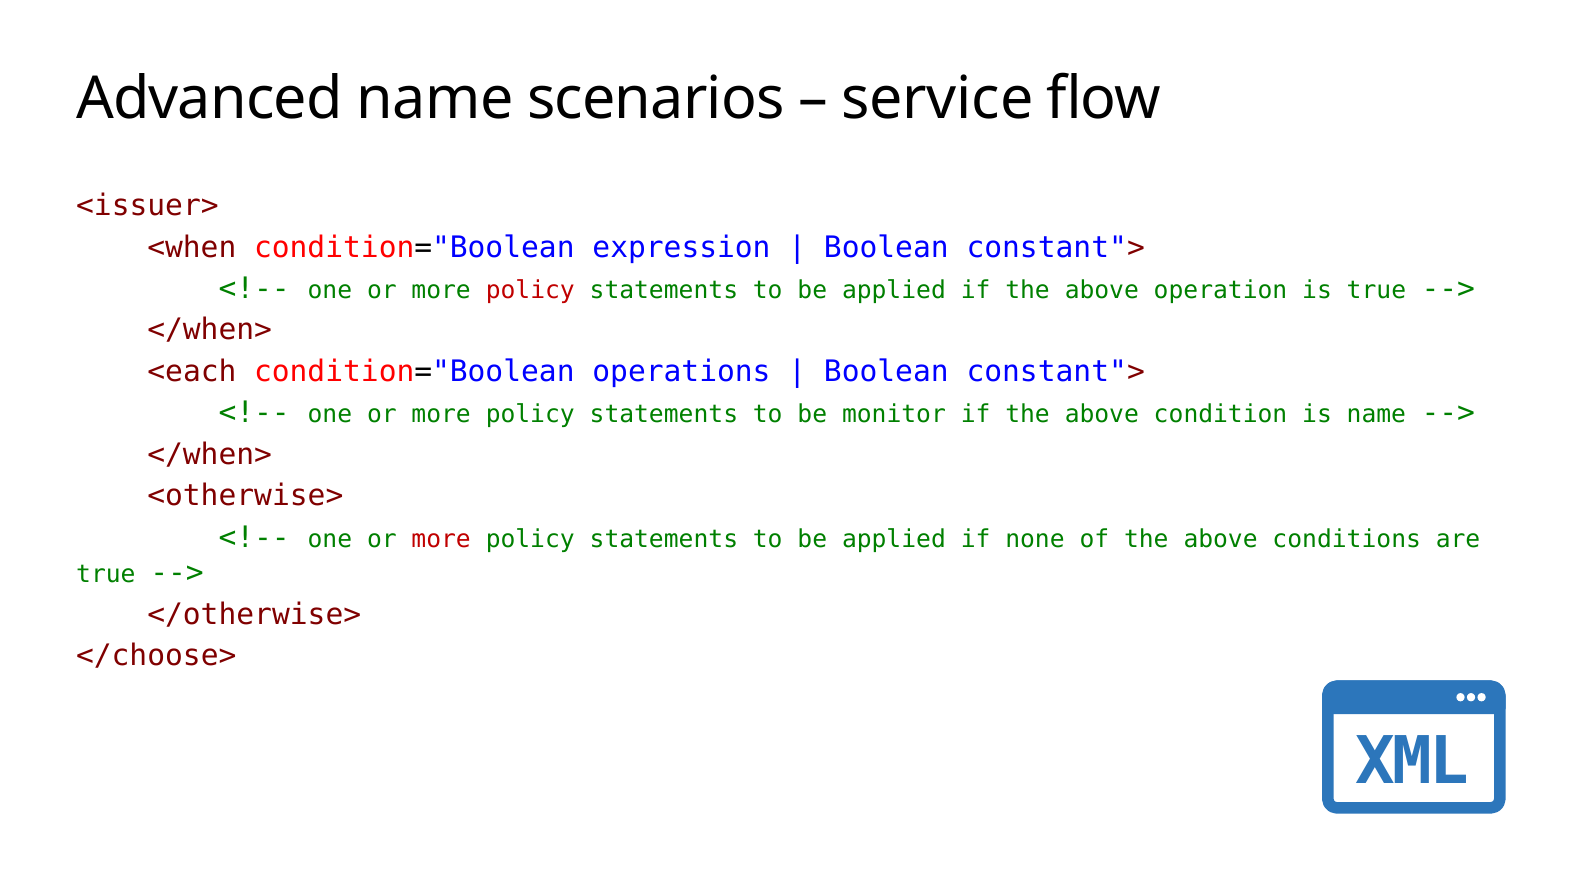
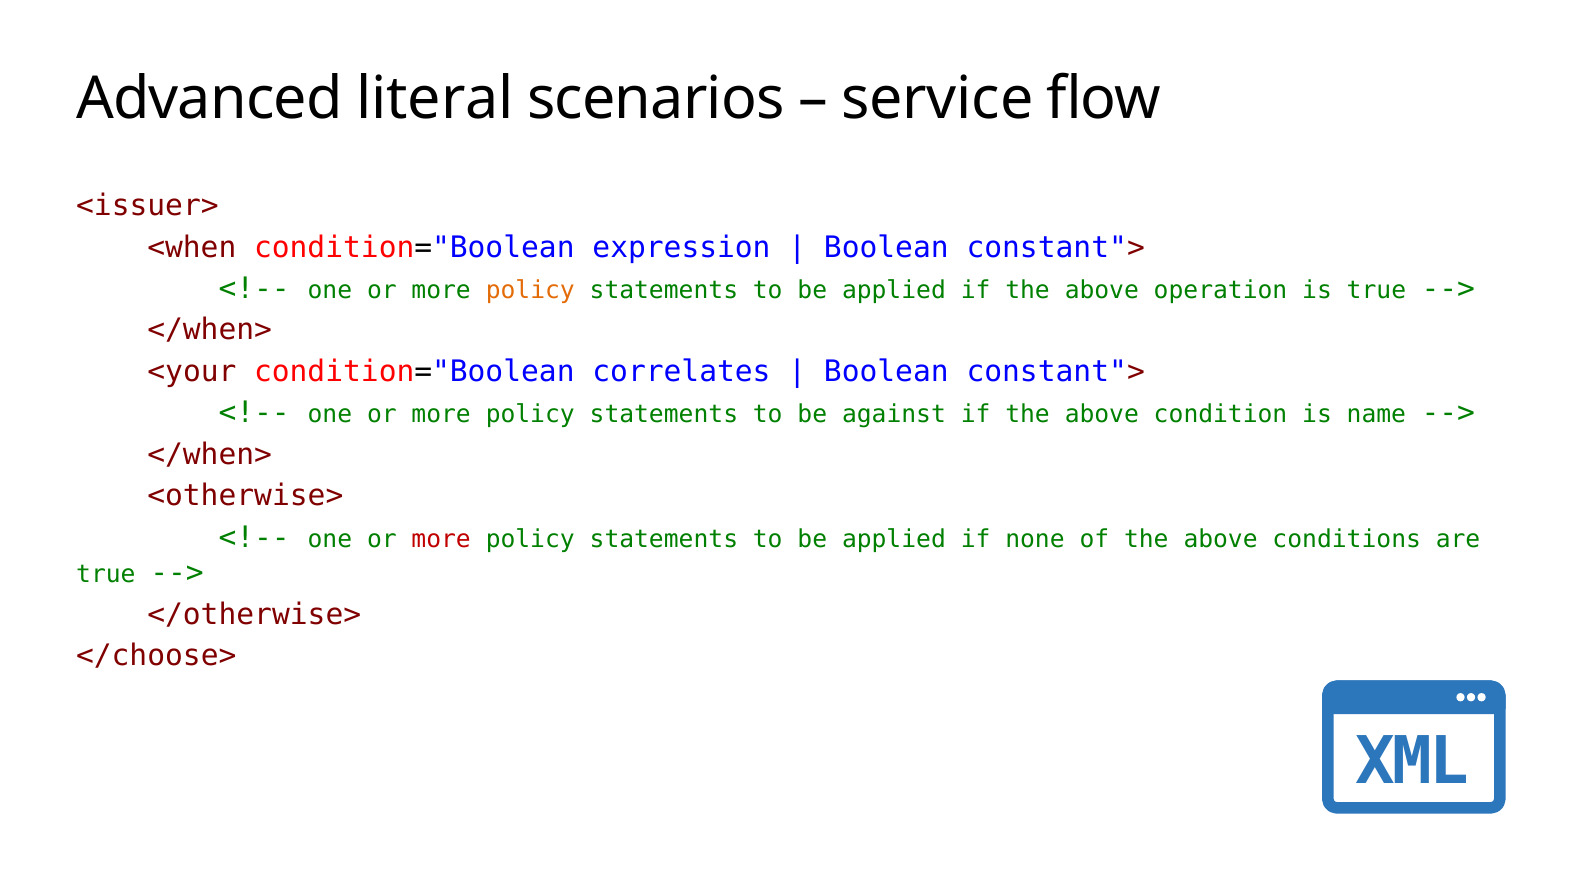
Advanced name: name -> literal
policy at (530, 290) colour: red -> orange
<each: <each -> <your
operations: operations -> correlates
monitor: monitor -> against
